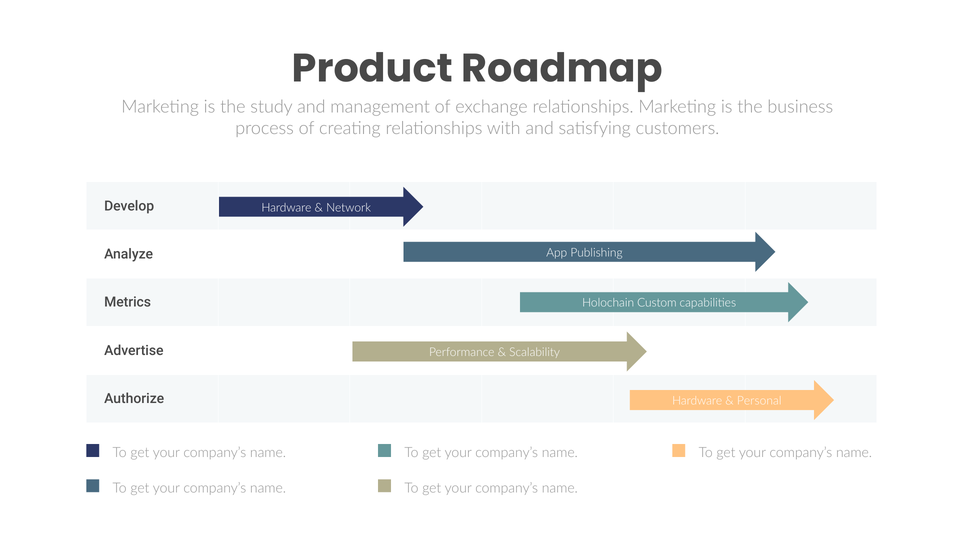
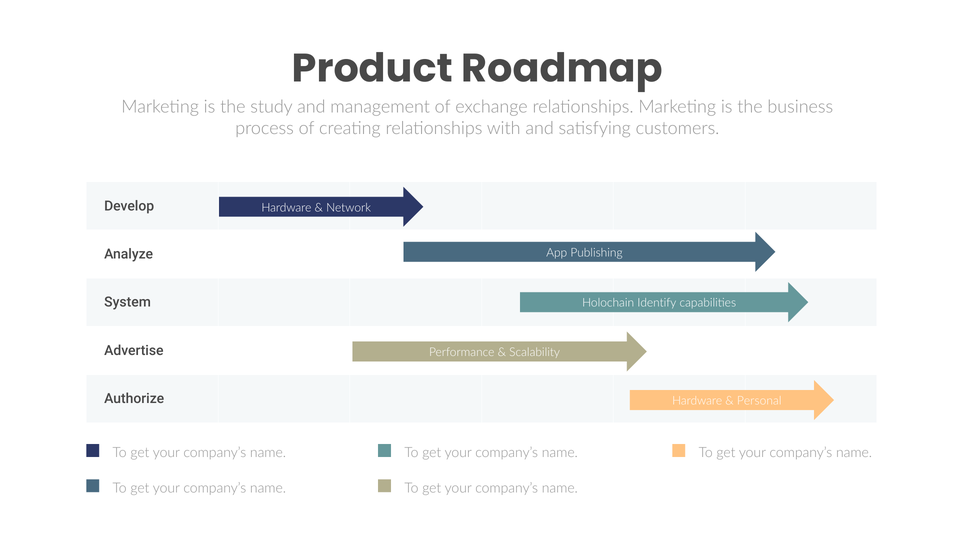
Metrics: Metrics -> System
Custom: Custom -> Identify
